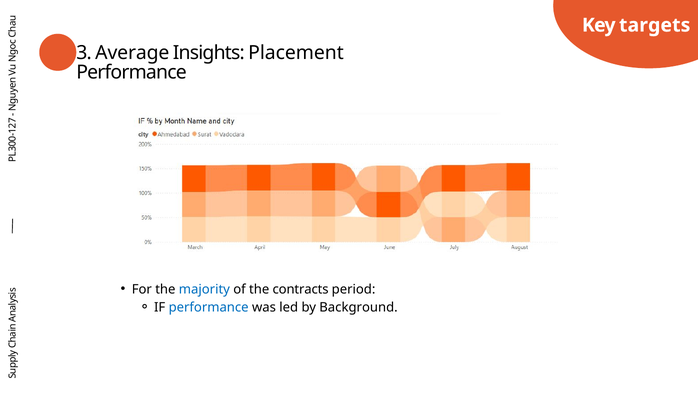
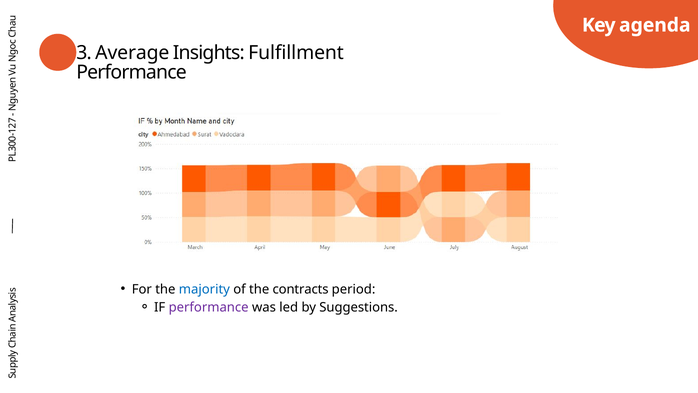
targets: targets -> agenda
Placement: Placement -> Fulfillment
performance at (209, 307) colour: blue -> purple
Background: Background -> Suggestions
